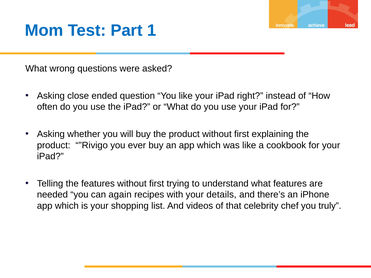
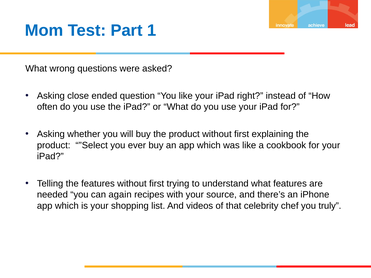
”Rivigo: ”Rivigo -> ”Select
details: details -> source
